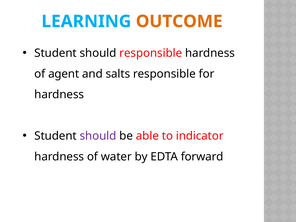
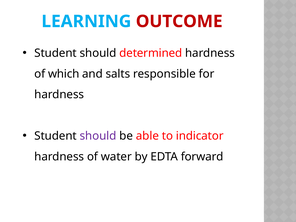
OUTCOME colour: orange -> red
should responsible: responsible -> determined
agent: agent -> which
